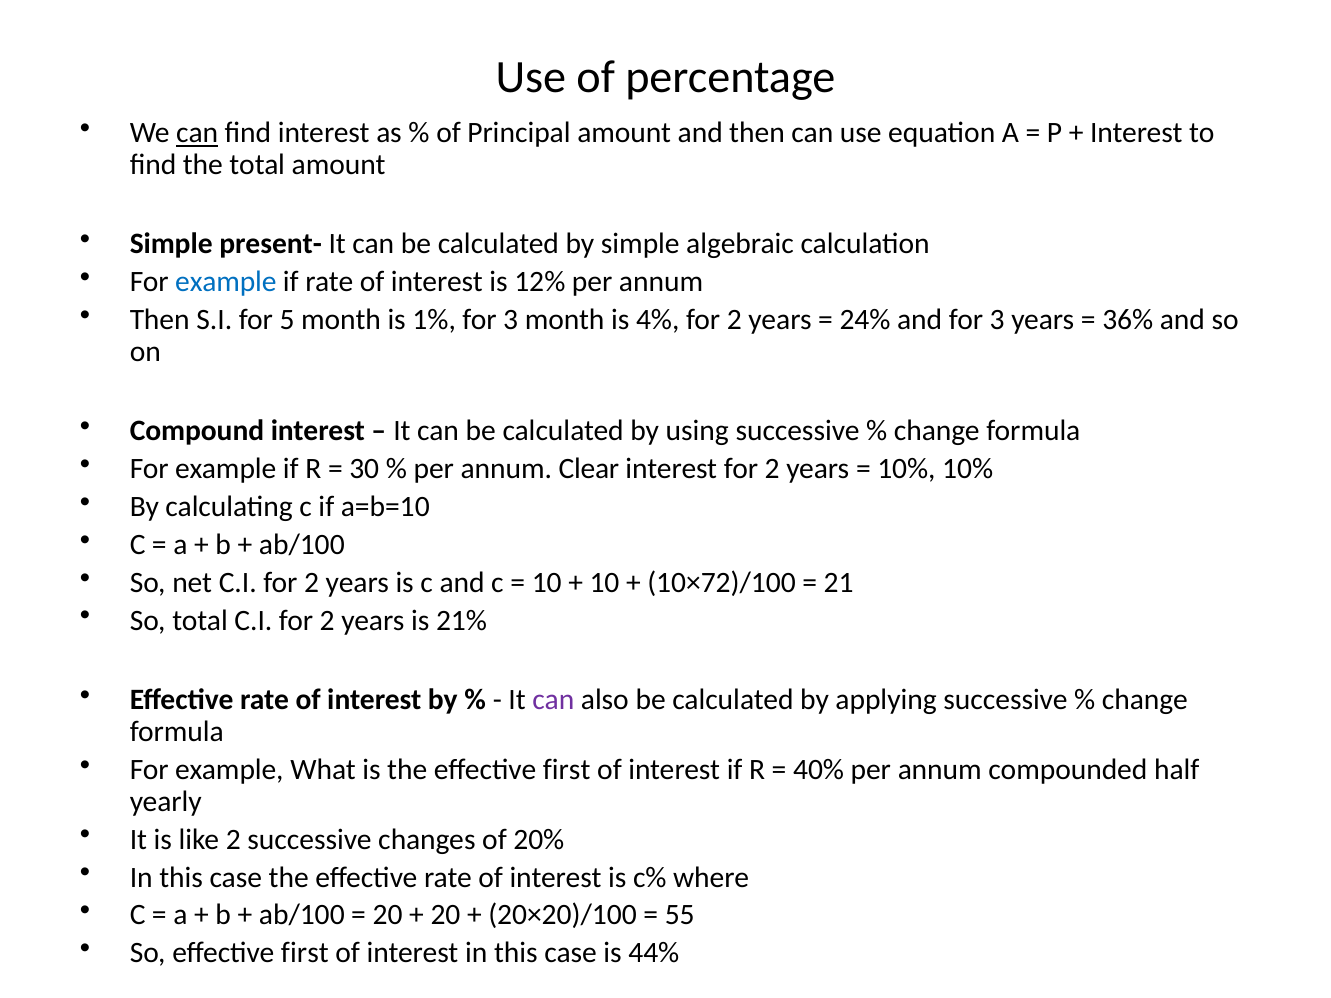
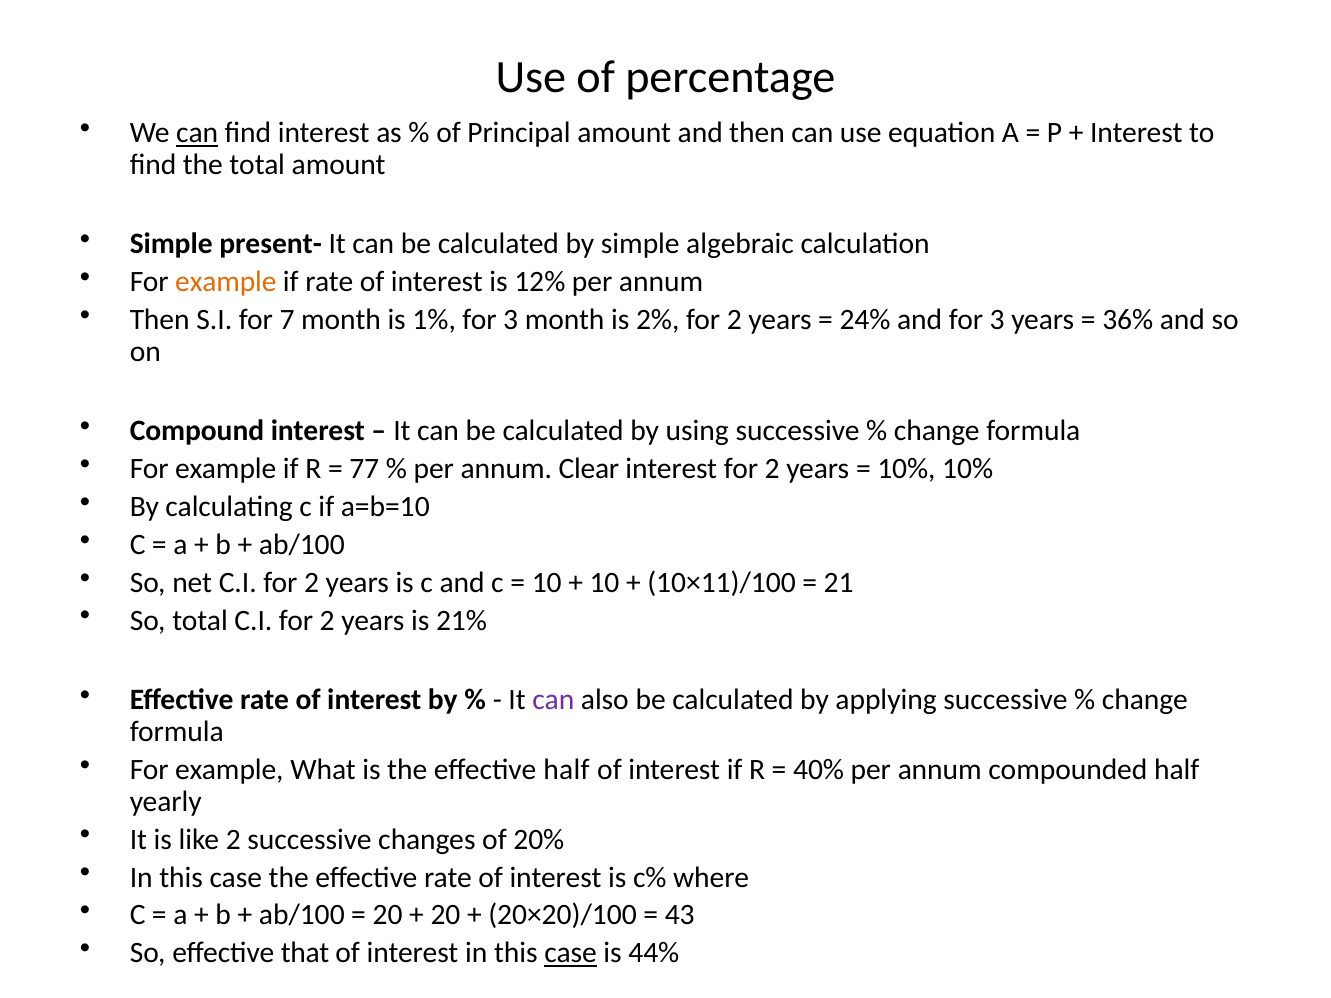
example at (226, 282) colour: blue -> orange
5: 5 -> 7
4%: 4% -> 2%
30: 30 -> 77
10×72)/100: 10×72)/100 -> 10×11)/100
the effective first: first -> half
55: 55 -> 43
So effective first: first -> that
case at (571, 953) underline: none -> present
